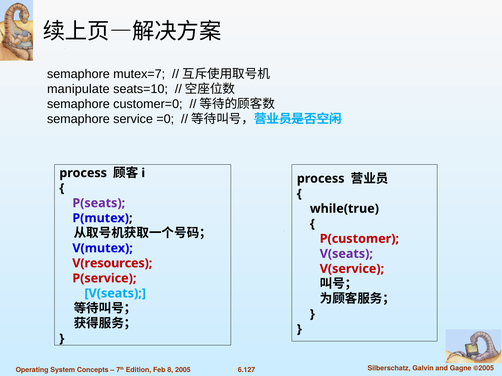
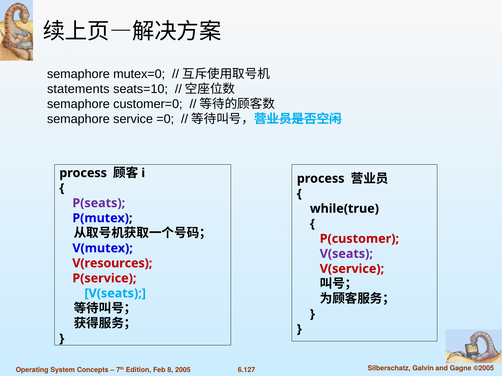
mutex=7: mutex=7 -> mutex=0
manipulate: manipulate -> statements
